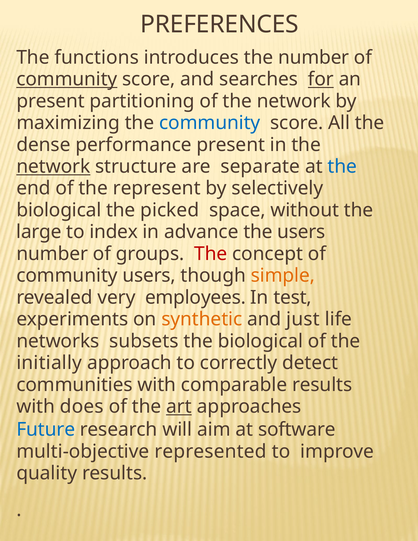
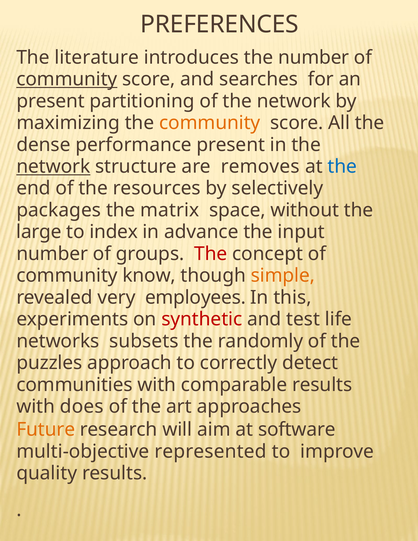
functions: functions -> literature
for underline: present -> none
community at (210, 123) colour: blue -> orange
separate: separate -> removes
represent: represent -> resources
biological at (59, 210): biological -> packages
picked: picked -> matrix
the users: users -> input
community users: users -> know
test: test -> this
synthetic colour: orange -> red
just: just -> test
the biological: biological -> randomly
initially: initially -> puzzles
art underline: present -> none
Future colour: blue -> orange
